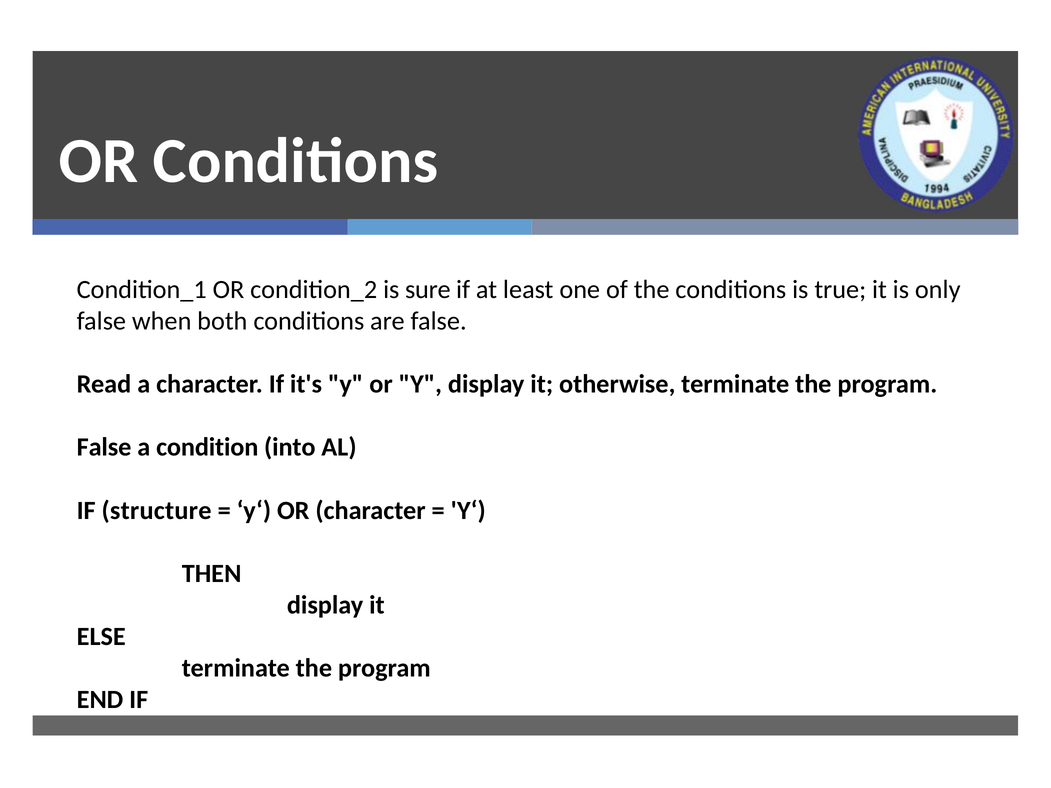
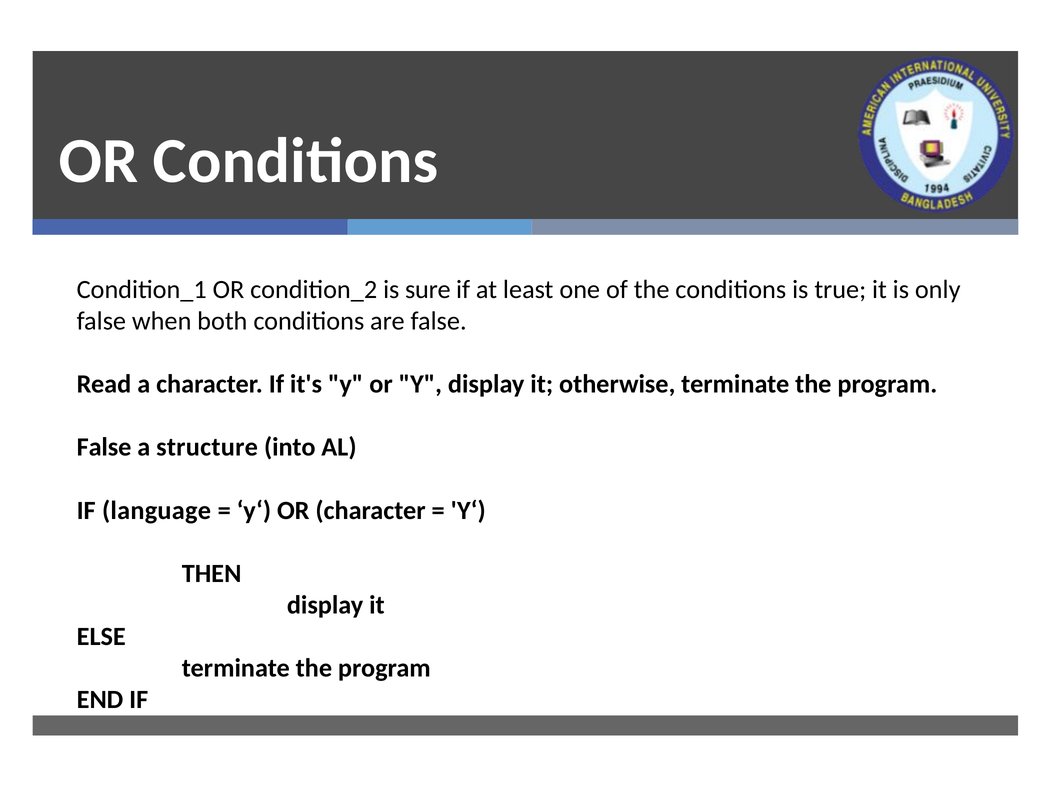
condition: condition -> structure
structure: structure -> language
